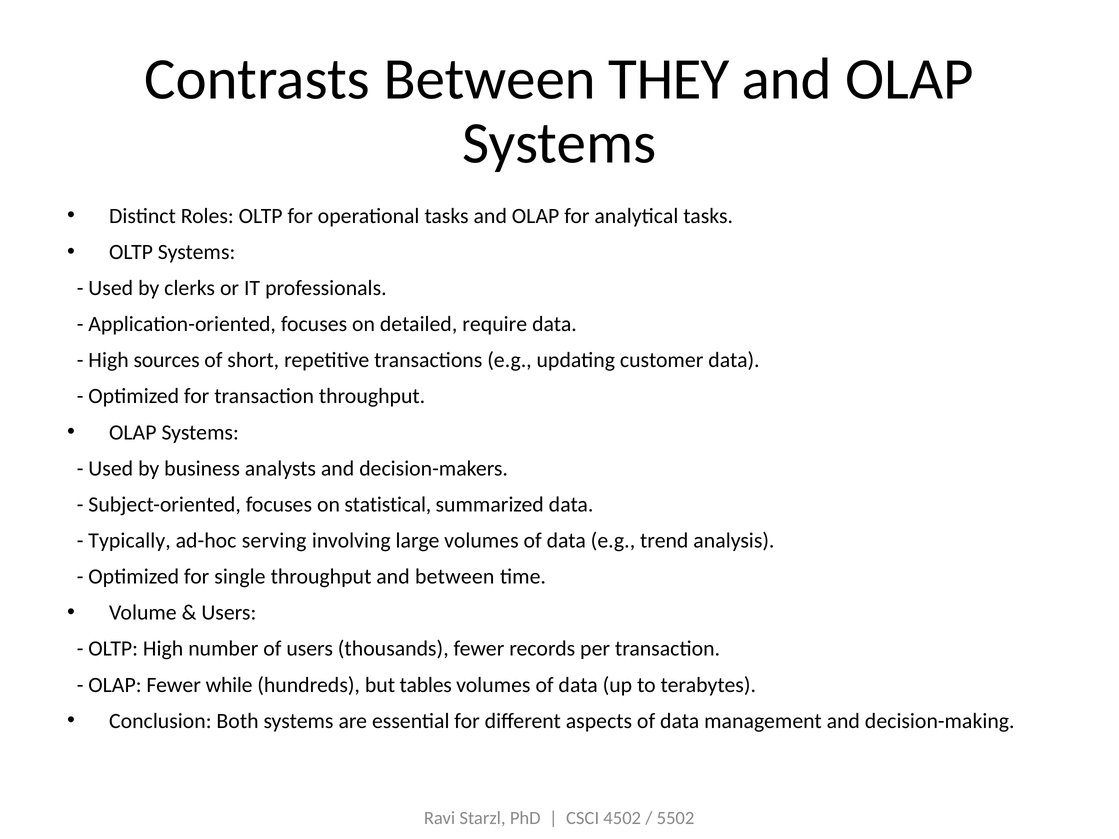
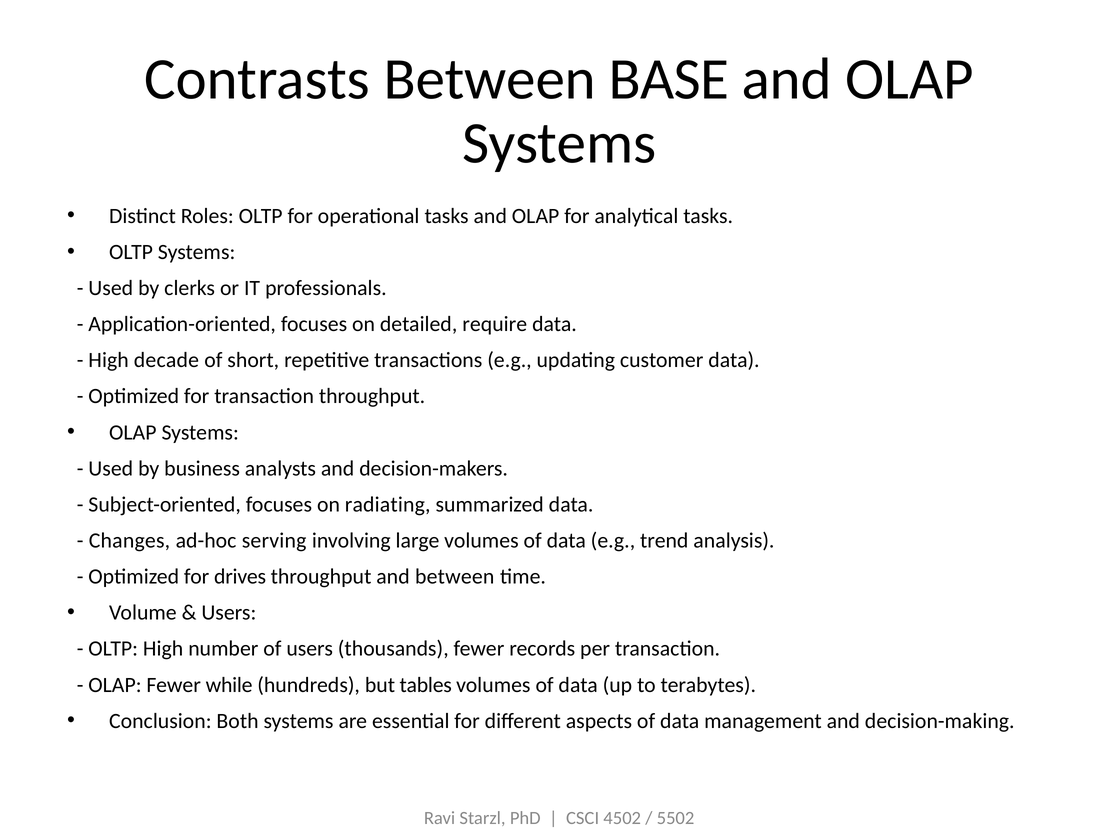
THEY: THEY -> BASE
sources: sources -> decade
statistical: statistical -> radiating
Typically: Typically -> Changes
single: single -> drives
